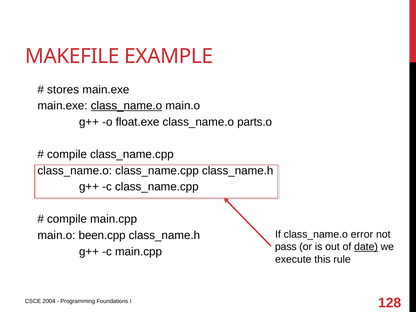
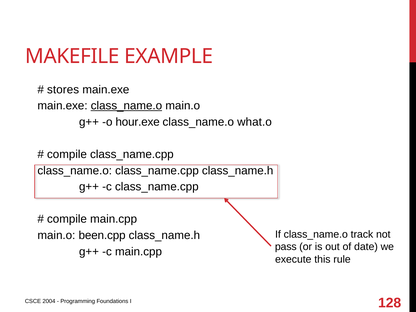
float.exe: float.exe -> hour.exe
parts.o: parts.o -> what.o
error: error -> track
date underline: present -> none
